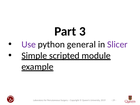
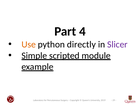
3: 3 -> 4
Use colour: purple -> orange
general: general -> directly
